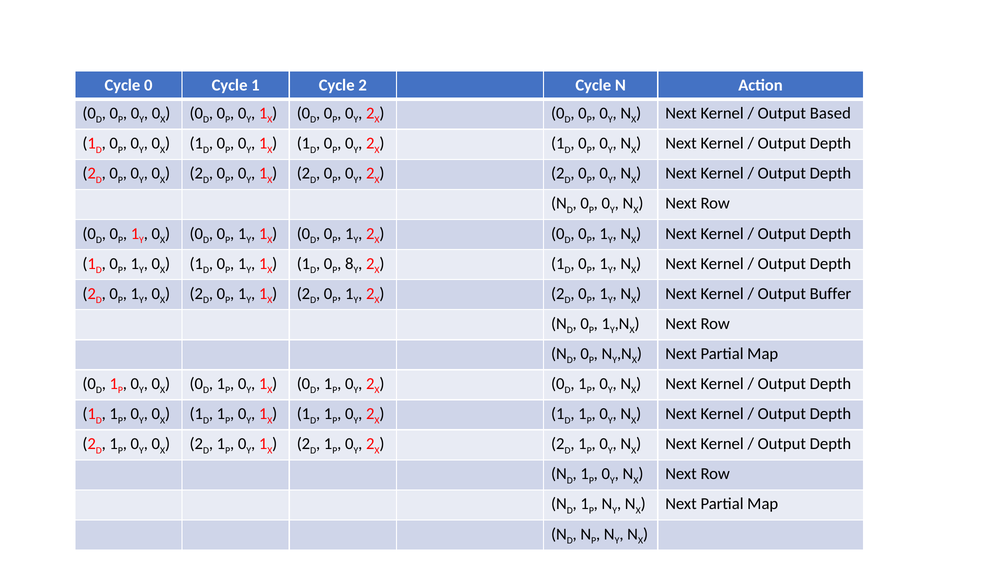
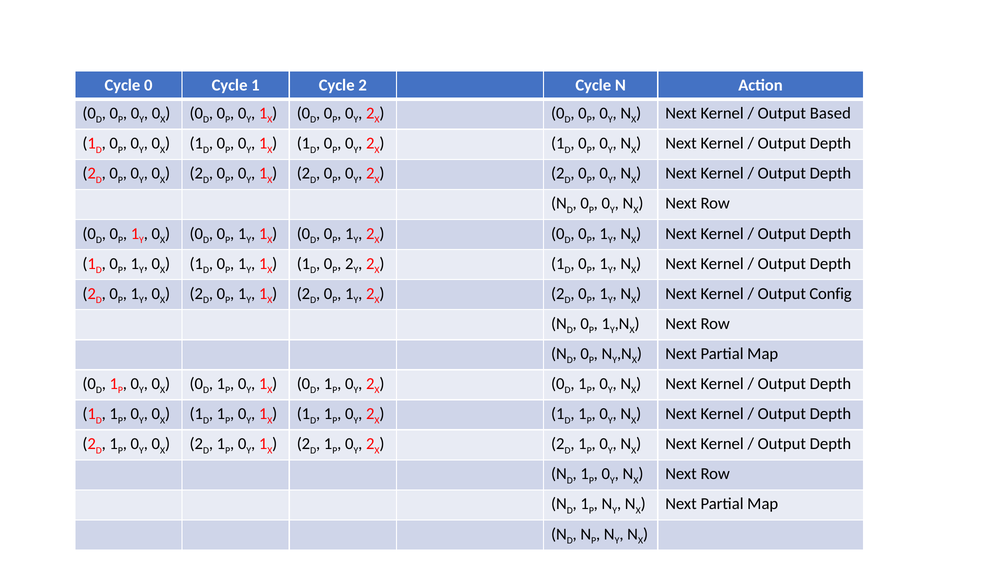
8 at (349, 264): 8 -> 2
Buffer: Buffer -> Config
